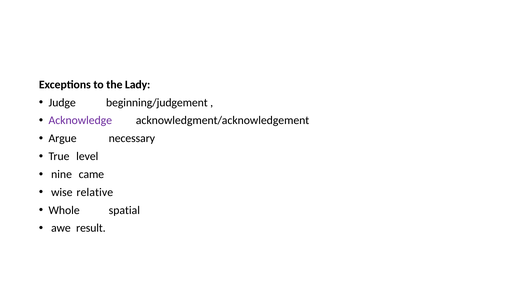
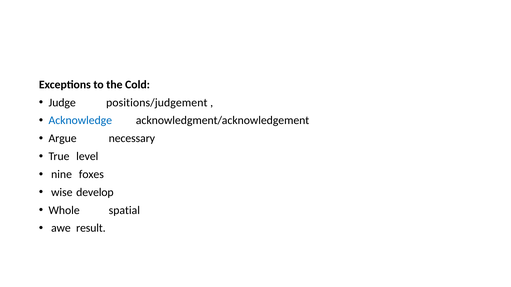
Lady: Lady -> Cold
beginning/judgement: beginning/judgement -> positions/judgement
Acknowledge colour: purple -> blue
came: came -> foxes
relative: relative -> develop
